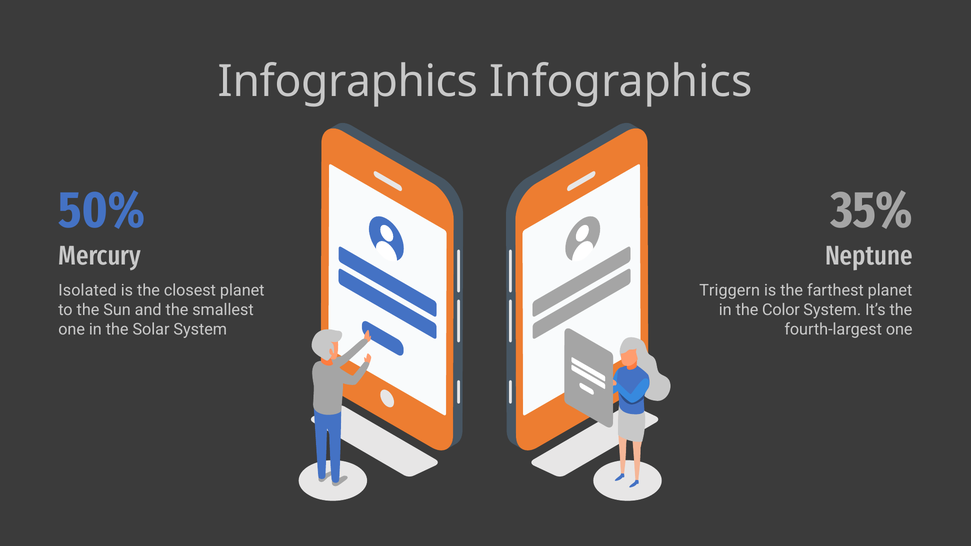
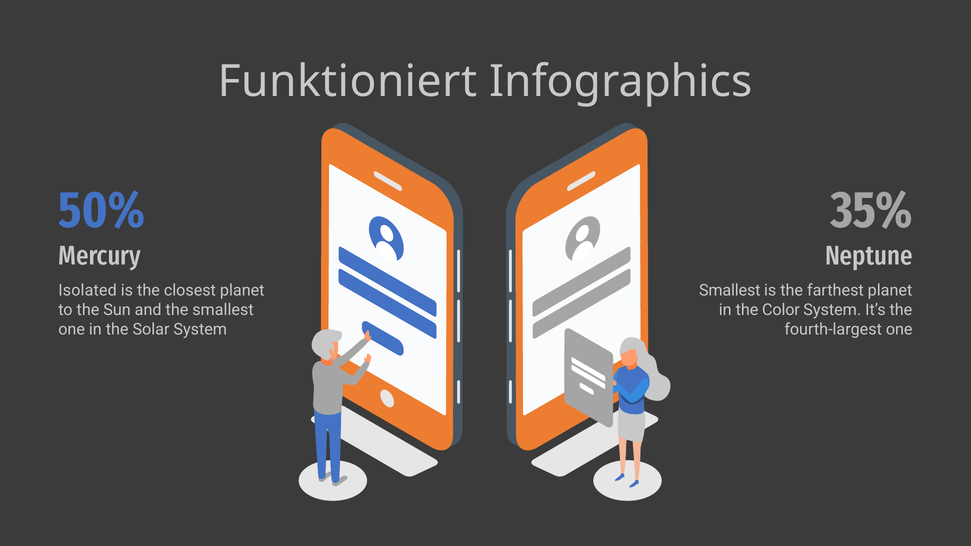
Infographics at (348, 82): Infographics -> Funktioniert
Triggern at (730, 291): Triggern -> Smallest
